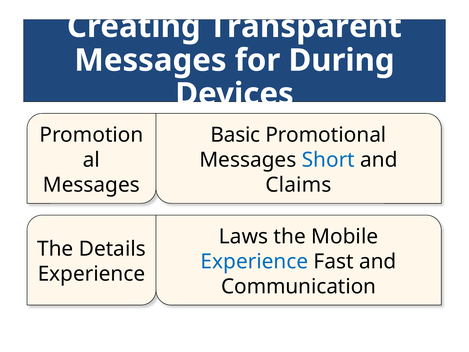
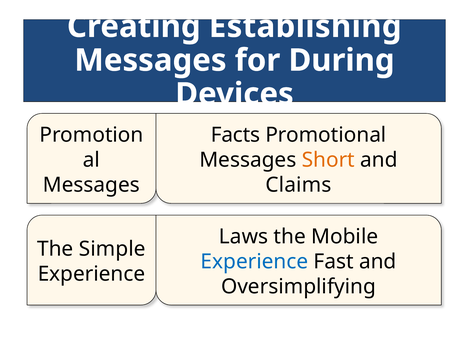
Transparent: Transparent -> Establishing
Basic: Basic -> Facts
Short colour: blue -> orange
Details: Details -> Simple
Communication: Communication -> Oversimplifying
